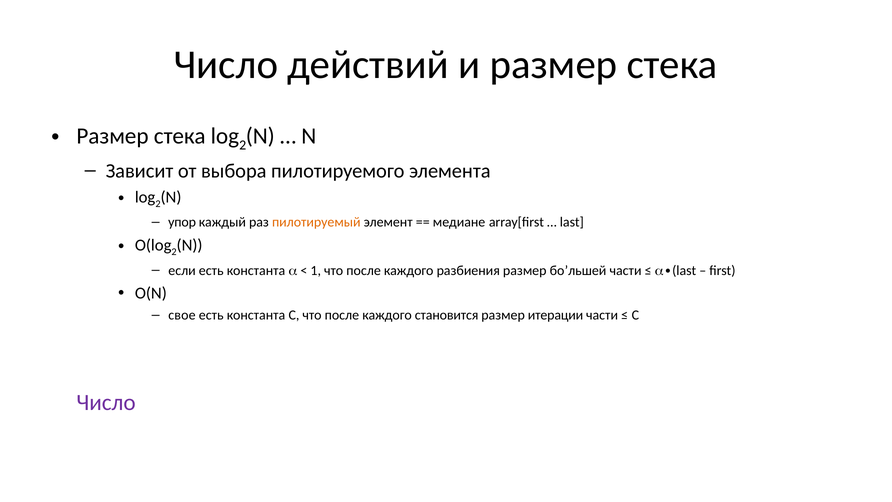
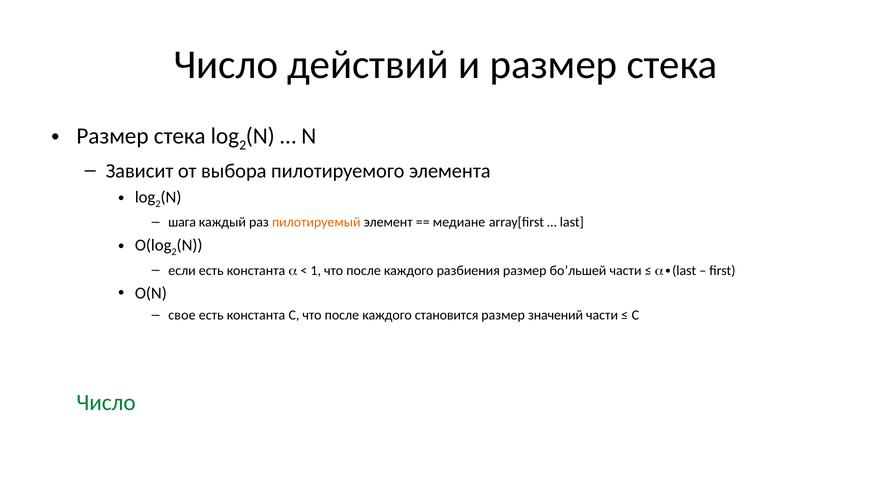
упор: упор -> шага
итерации: итерации -> значений
Число at (106, 402) colour: purple -> green
